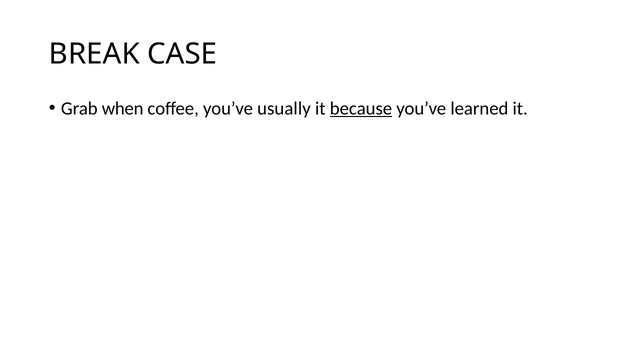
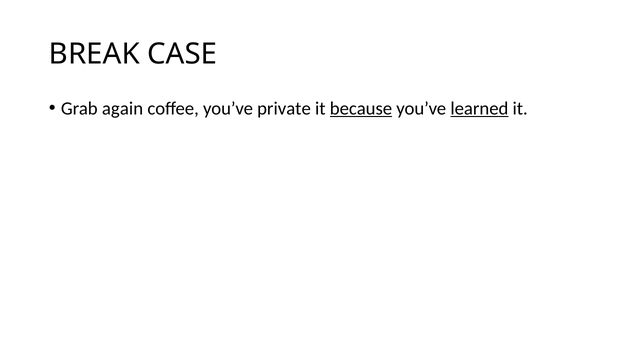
when: when -> again
usually: usually -> private
learned underline: none -> present
